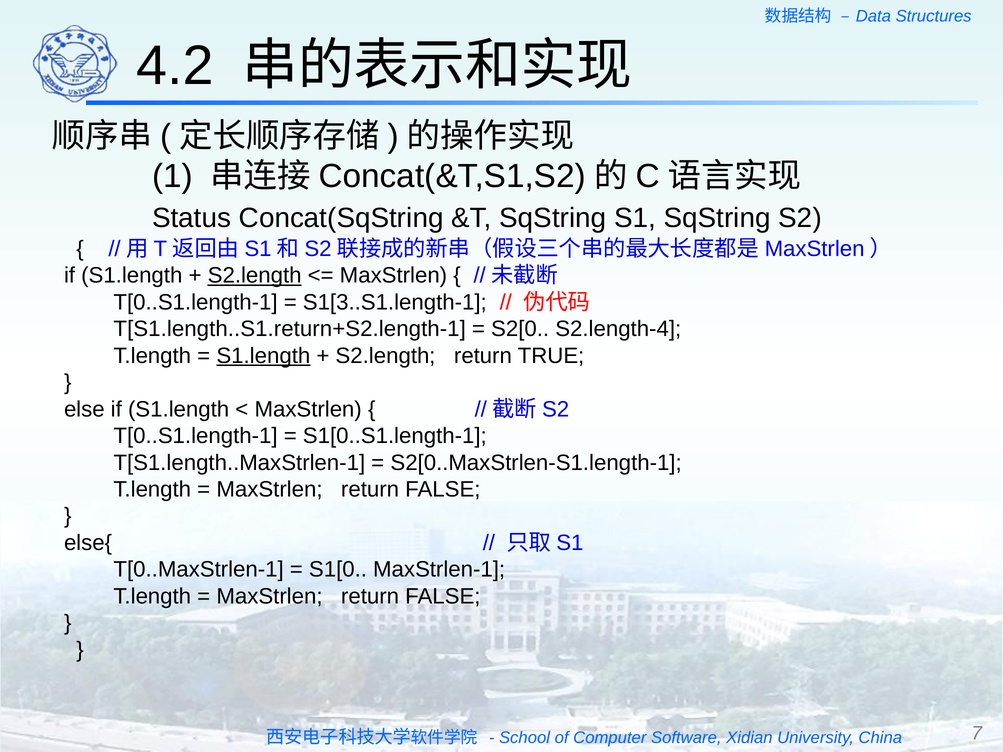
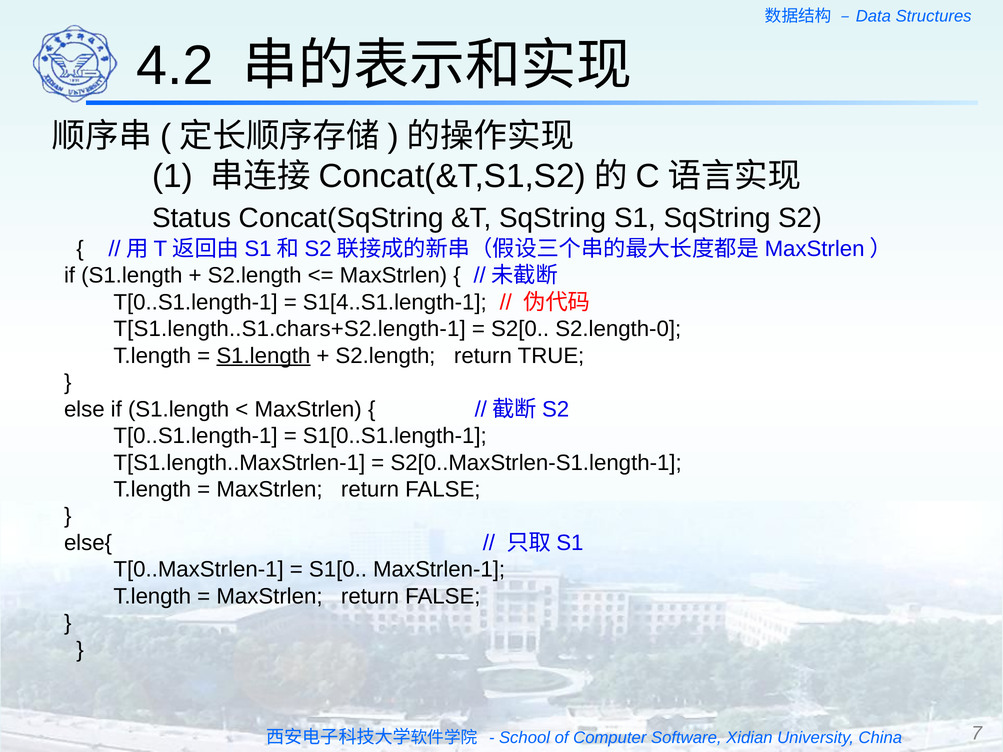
S2.length at (255, 276) underline: present -> none
S1[3..S1.length-1: S1[3..S1.length-1 -> S1[4..S1.length-1
T[S1.length..S1.return+S2.length-1: T[S1.length..S1.return+S2.length-1 -> T[S1.length..S1.chars+S2.length-1
S2.length-4: S2.length-4 -> S2.length-0
